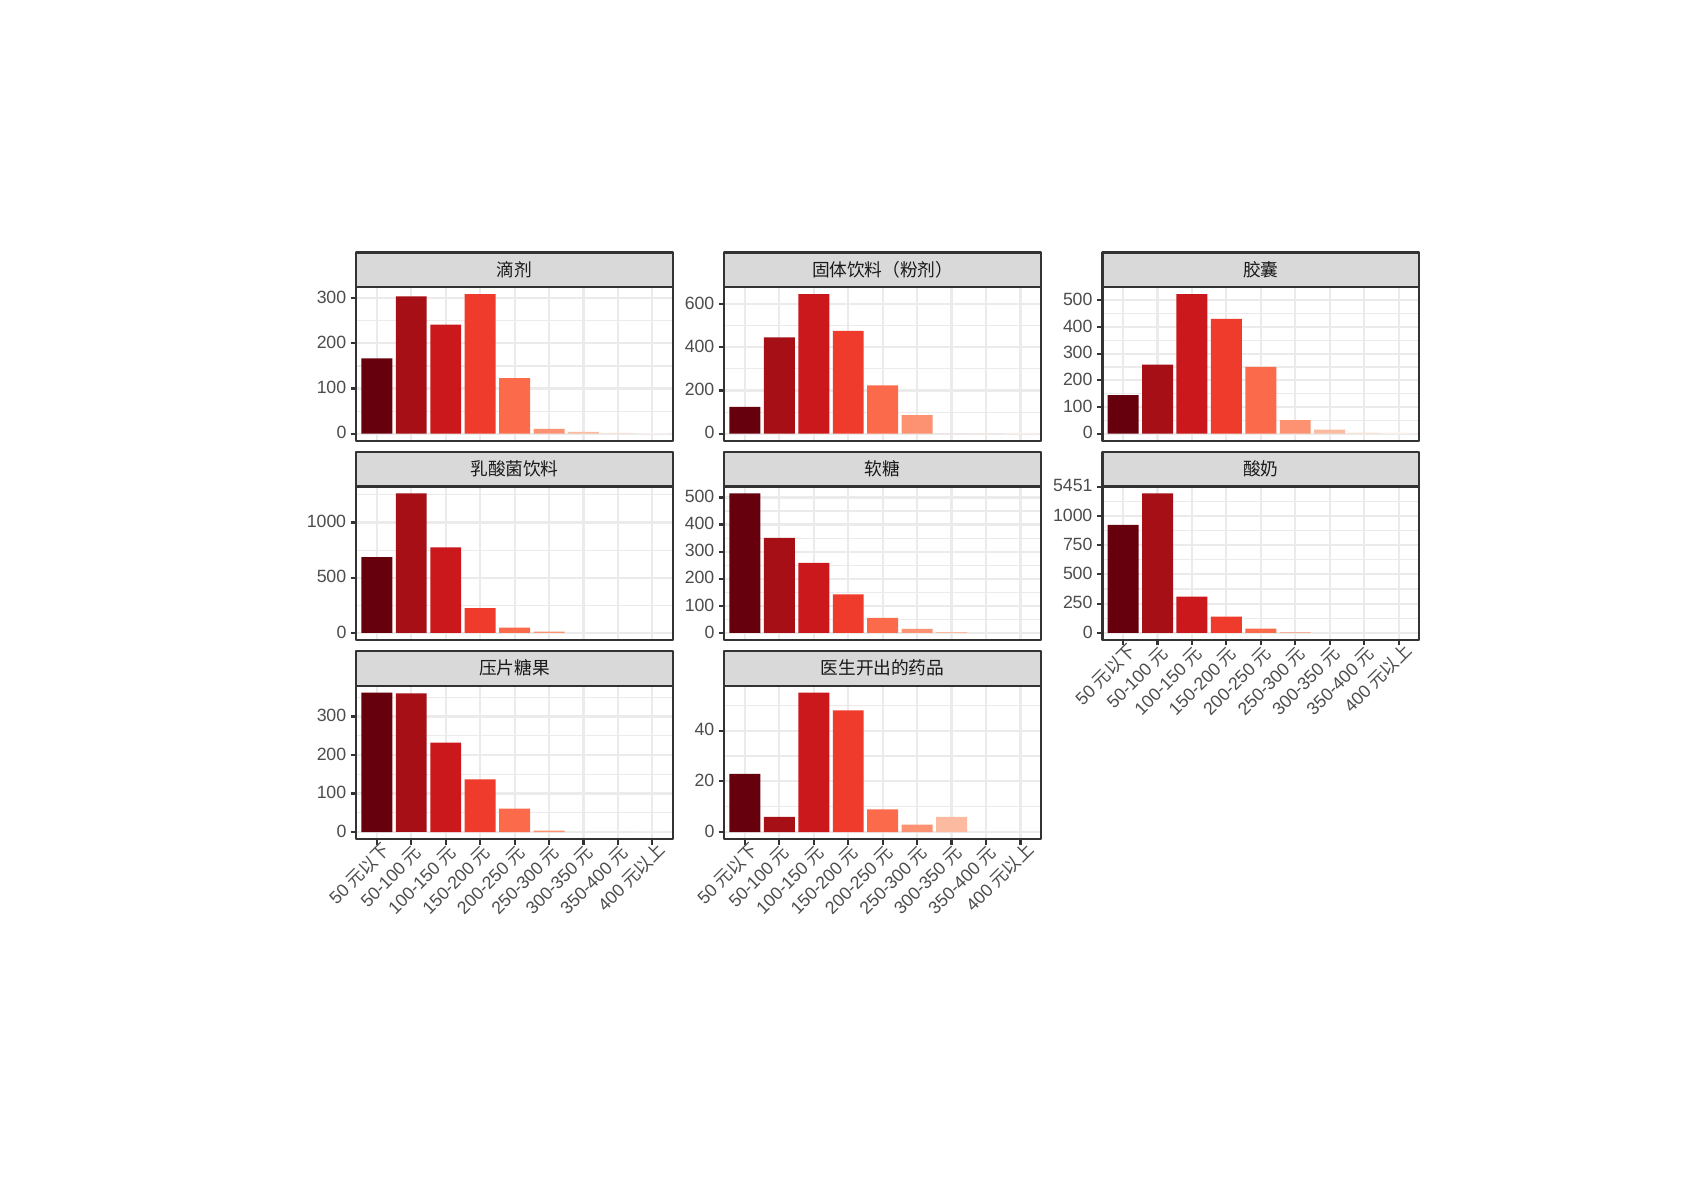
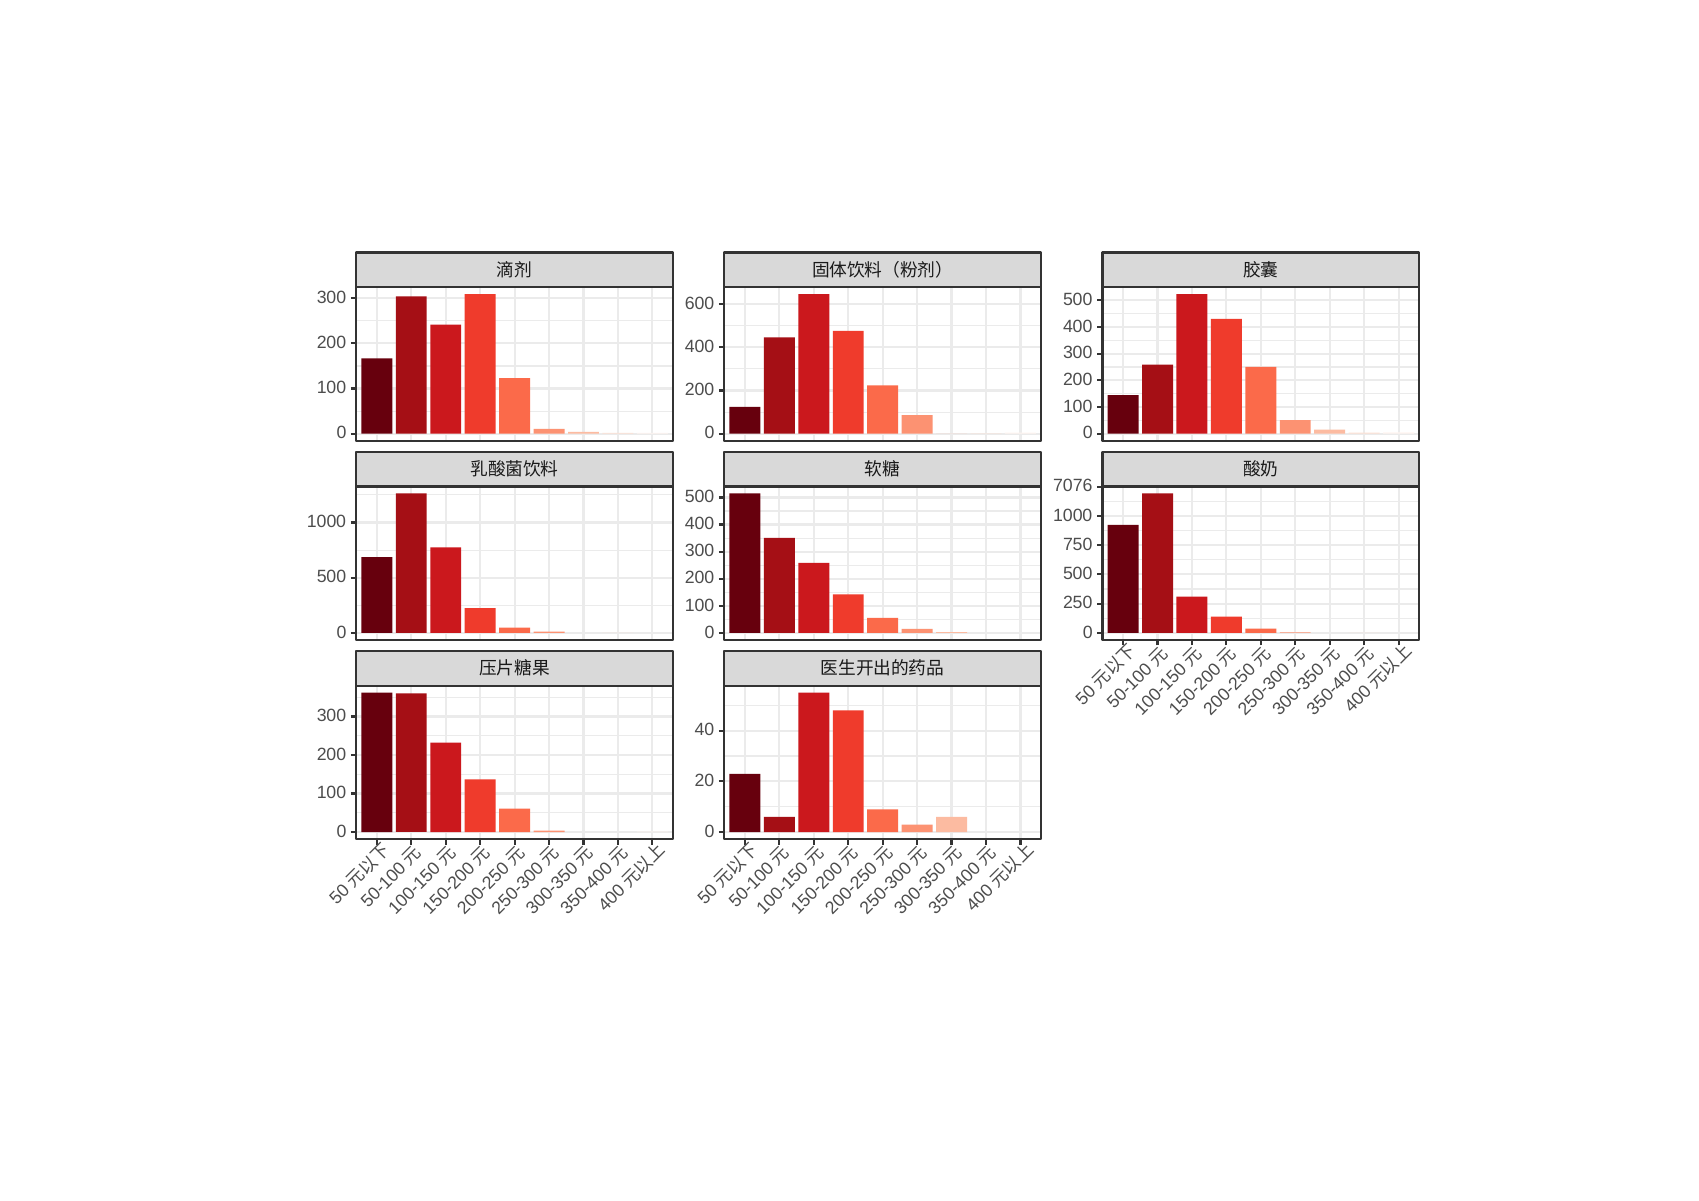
5451: 5451 -> 7076
